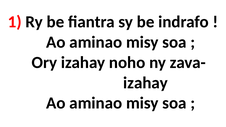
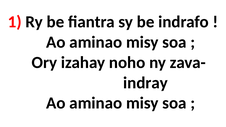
izahay at (145, 83): izahay -> indray
